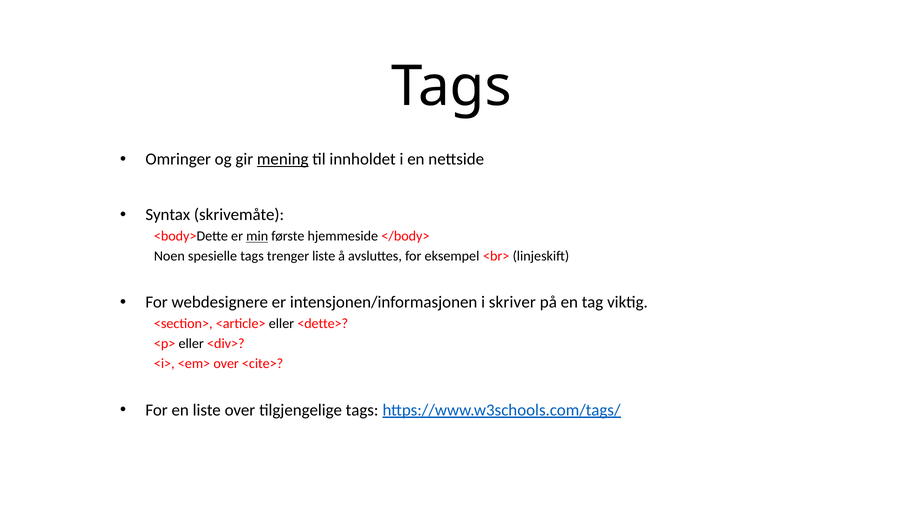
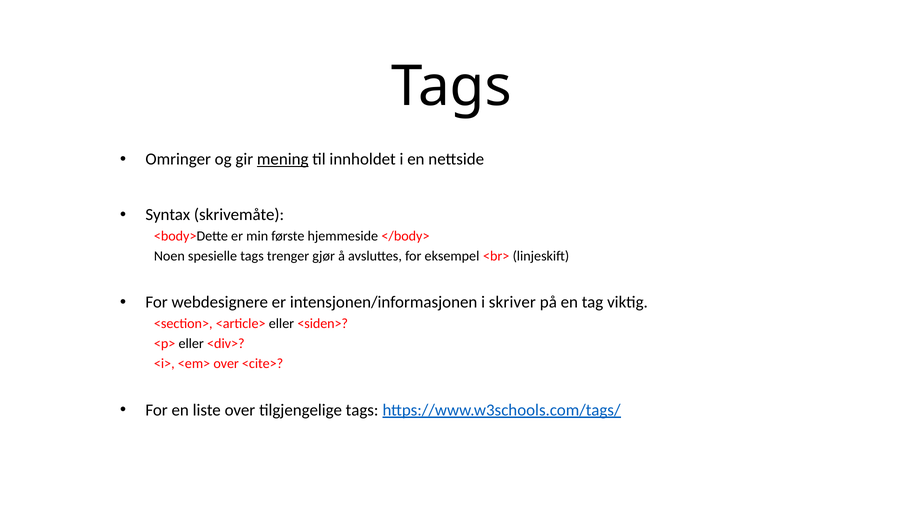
min underline: present -> none
trenger liste: liste -> gjør
<dette>: <dette> -> <siden>
